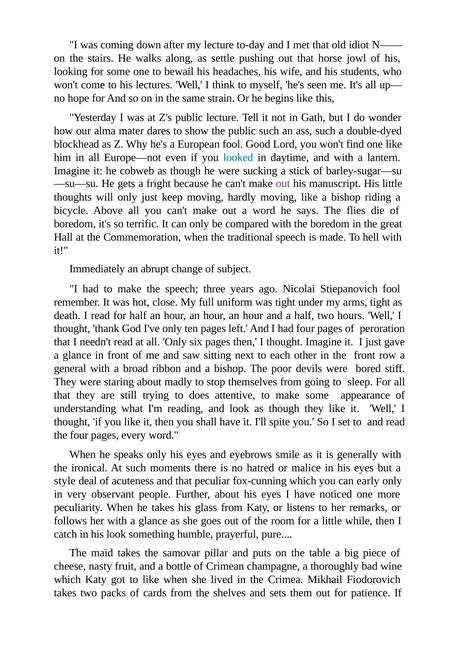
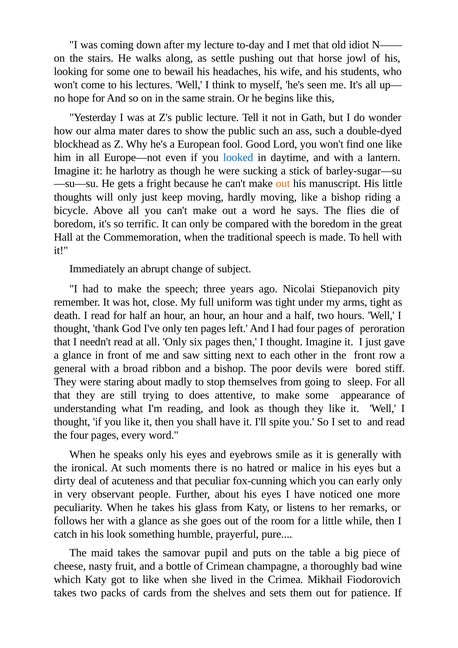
cobweb: cobweb -> harlotry
out at (283, 184) colour: purple -> orange
Stiepanovich fool: fool -> pity
style: style -> dirty
pillar: pillar -> pupil
